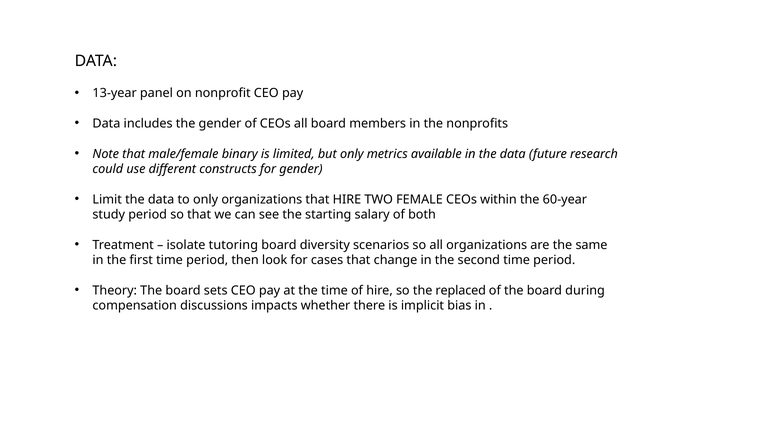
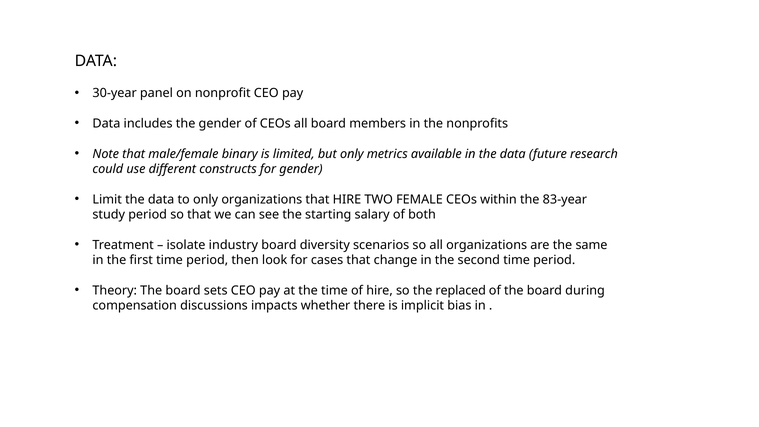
13-year: 13-year -> 30-year
60-year: 60-year -> 83-year
tutoring: tutoring -> industry
